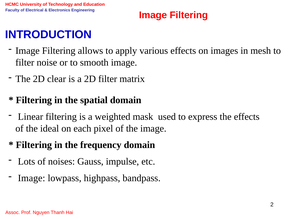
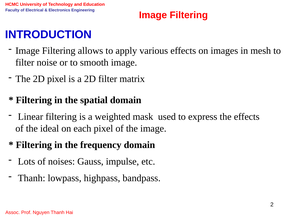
2D clear: clear -> pixel
Image at (32, 177): Image -> Thanh
